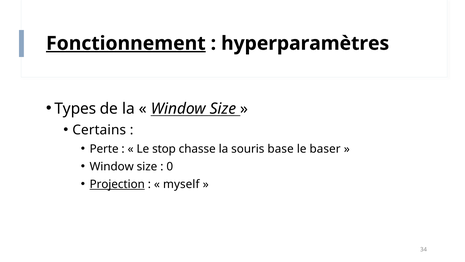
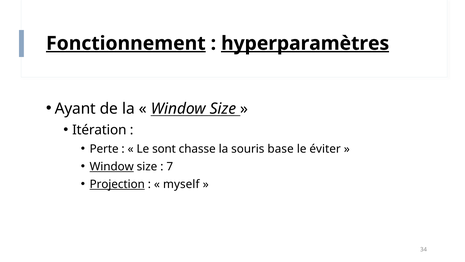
hyperparamètres underline: none -> present
Types: Types -> Ayant
Certains: Certains -> Itération
stop: stop -> sont
baser: baser -> éviter
Window at (112, 166) underline: none -> present
0: 0 -> 7
